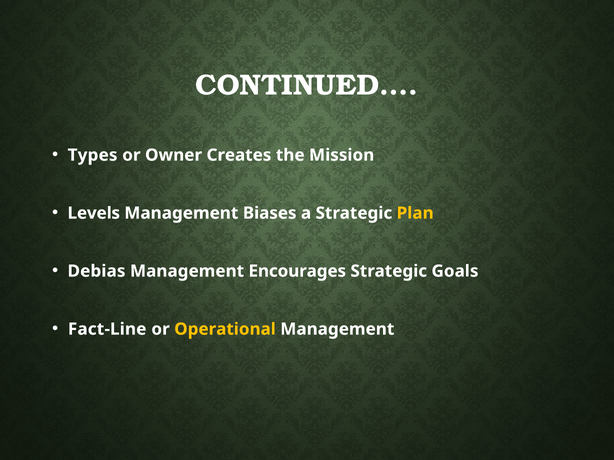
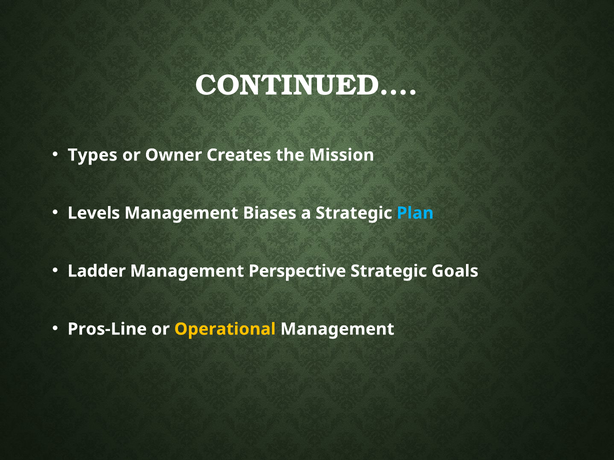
Plan colour: yellow -> light blue
Debias: Debias -> Ladder
Encourages: Encourages -> Perspective
Fact-Line: Fact-Line -> Pros-Line
